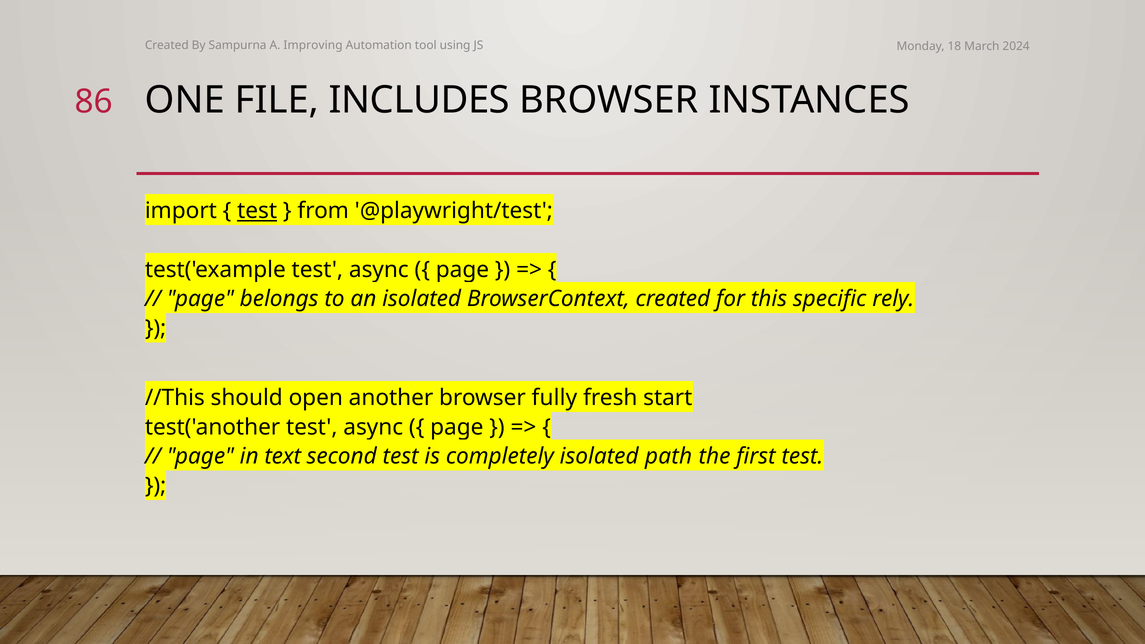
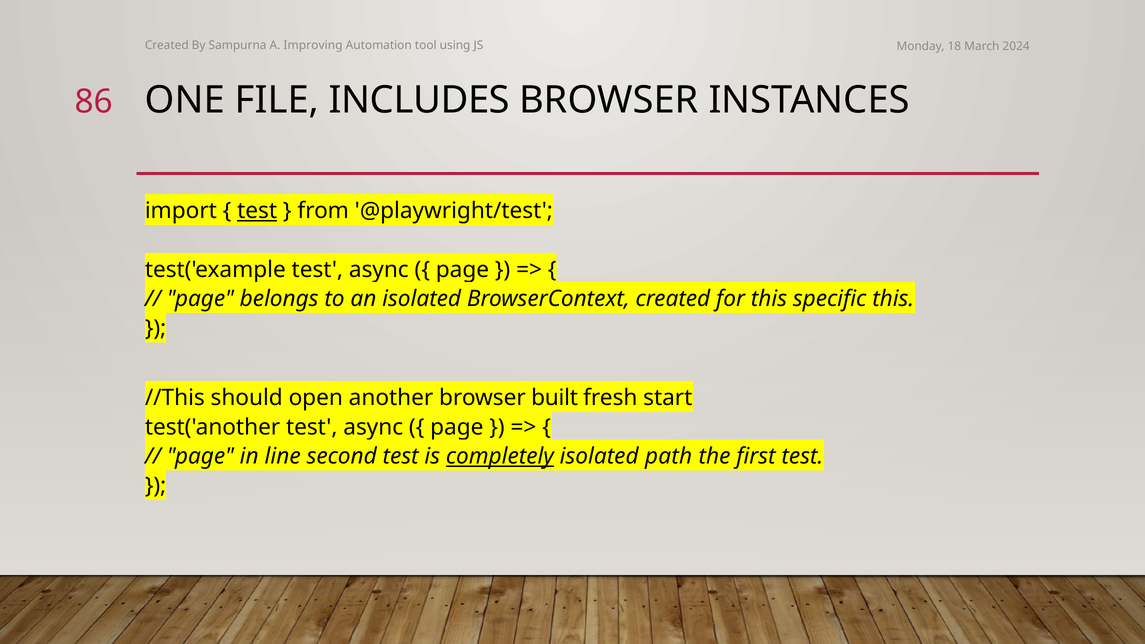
specific rely: rely -> this
fully: fully -> built
text: text -> line
completely underline: none -> present
